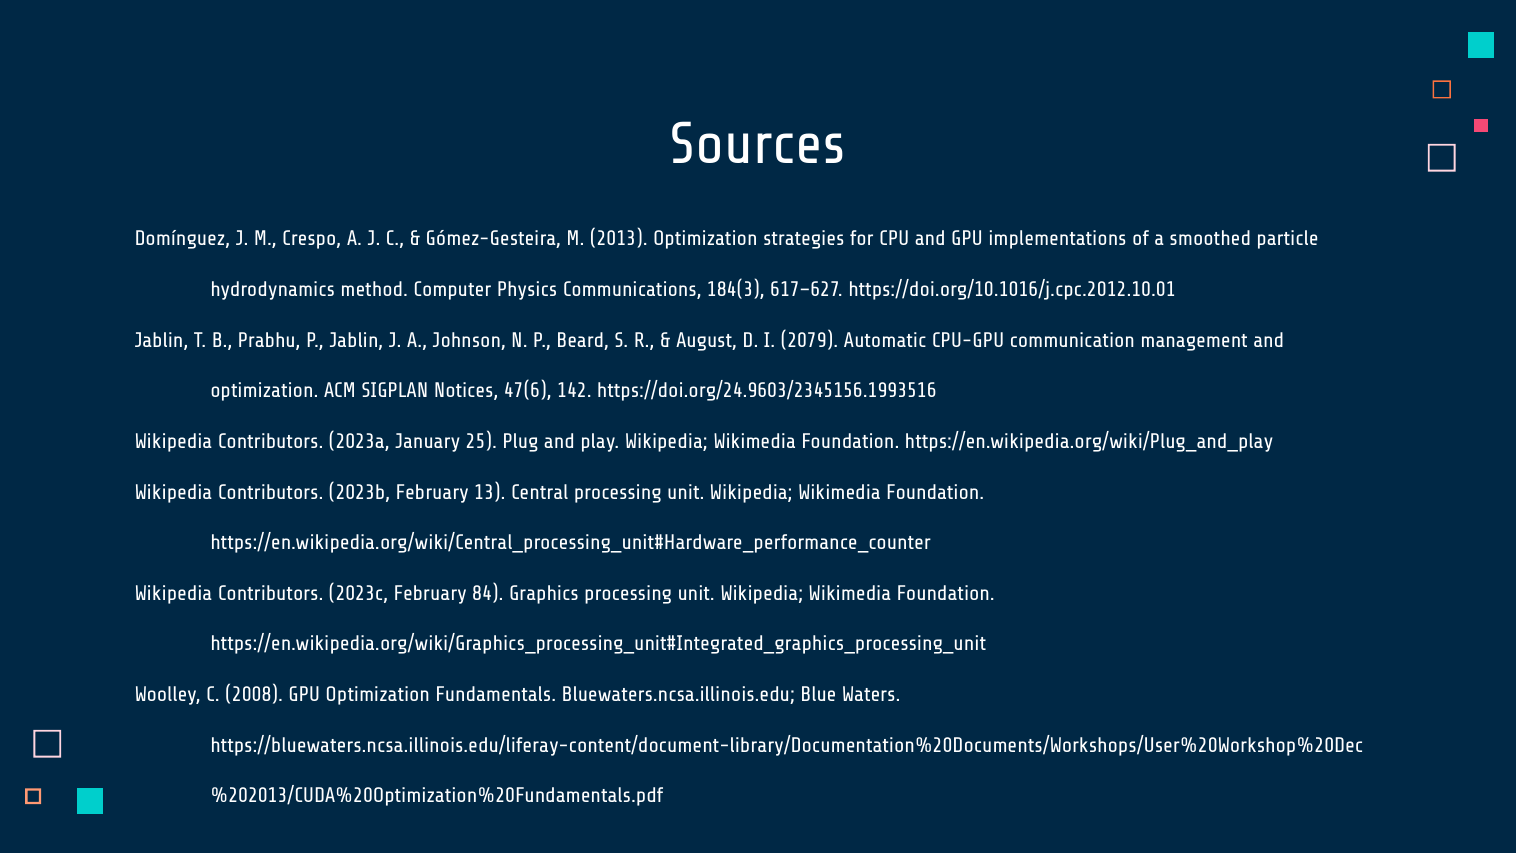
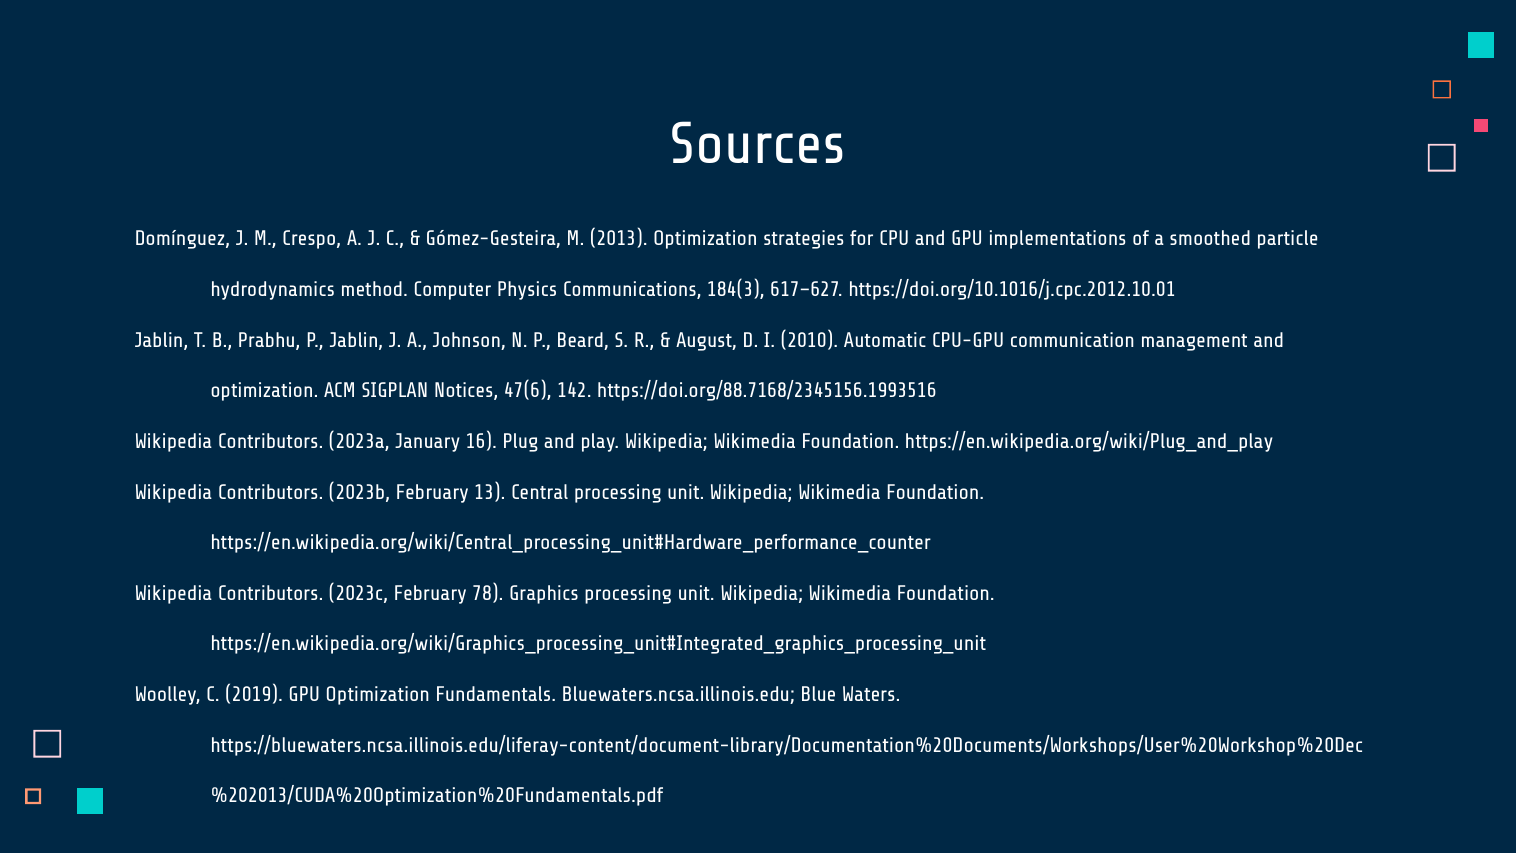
2079: 2079 -> 2010
https://doi.org/24.9603/2345156.1993516: https://doi.org/24.9603/2345156.1993516 -> https://doi.org/88.7168/2345156.1993516
25: 25 -> 16
84: 84 -> 78
2008: 2008 -> 2019
